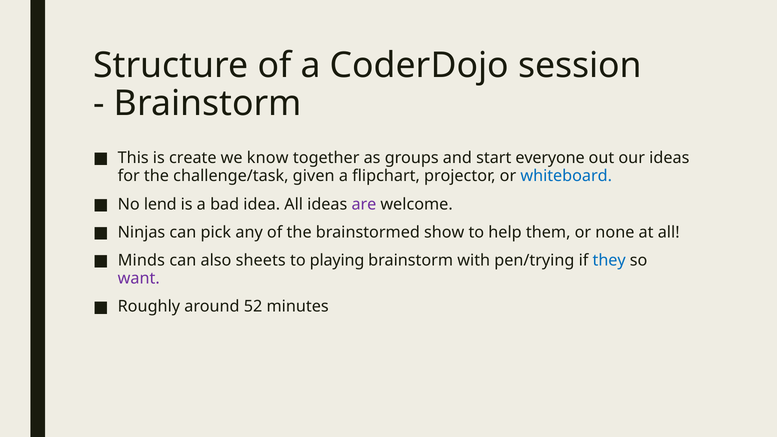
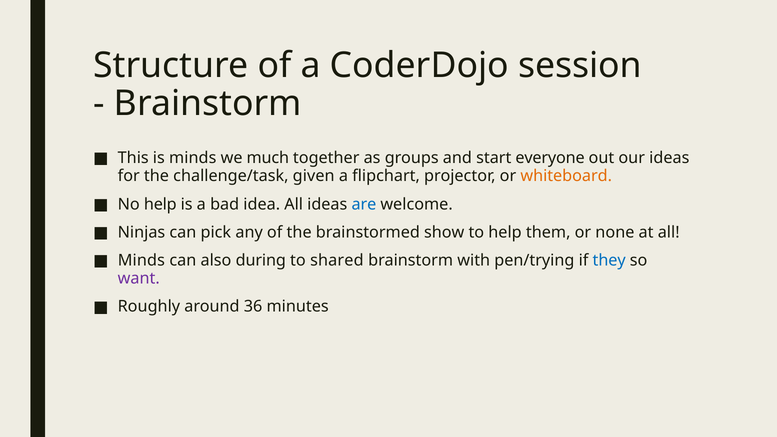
is create: create -> minds
know: know -> much
whiteboard colour: blue -> orange
No lend: lend -> help
are colour: purple -> blue
sheets: sheets -> during
playing: playing -> shared
52: 52 -> 36
